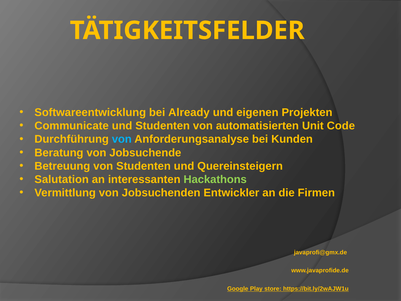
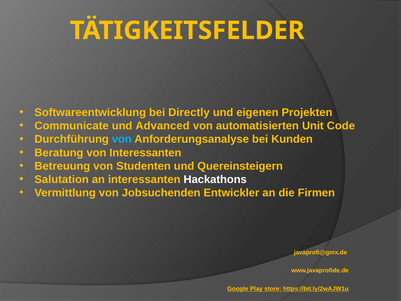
Already: Already -> Directly
und Studenten: Studenten -> Advanced
von Jobsuchende: Jobsuchende -> Interessanten
Hackathons colour: light green -> white
